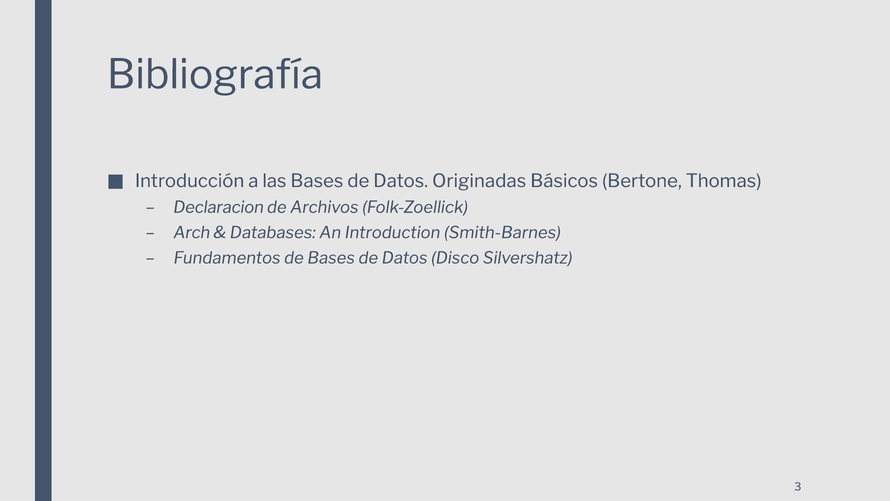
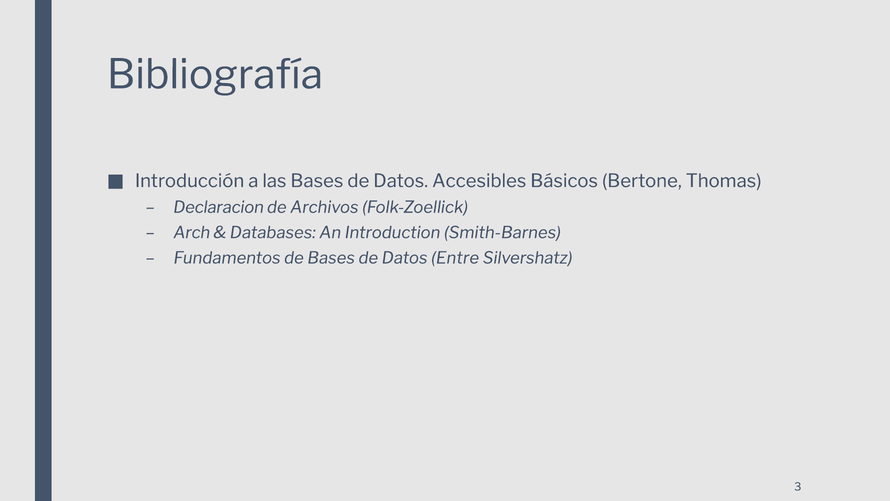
Originadas: Originadas -> Accesibles
Disco: Disco -> Entre
